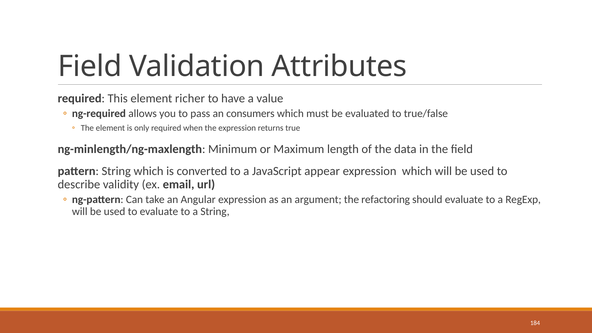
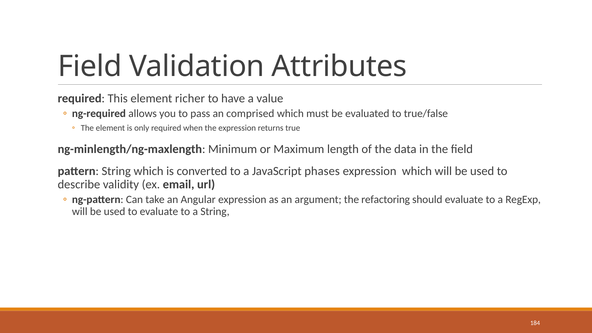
consumers: consumers -> comprised
appear: appear -> phases
